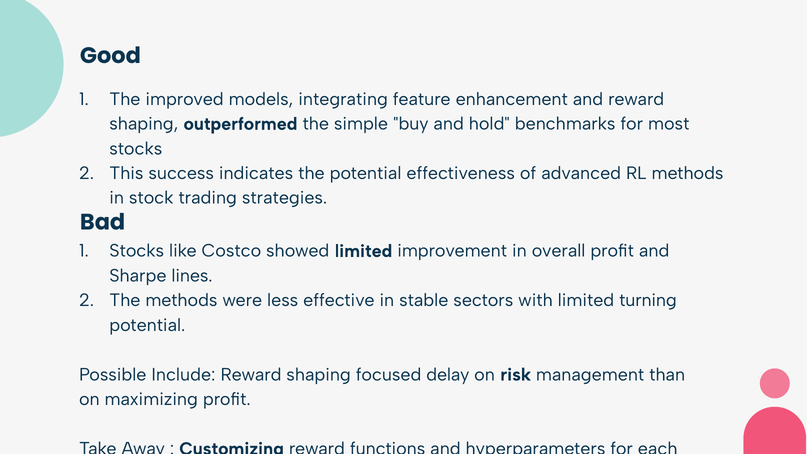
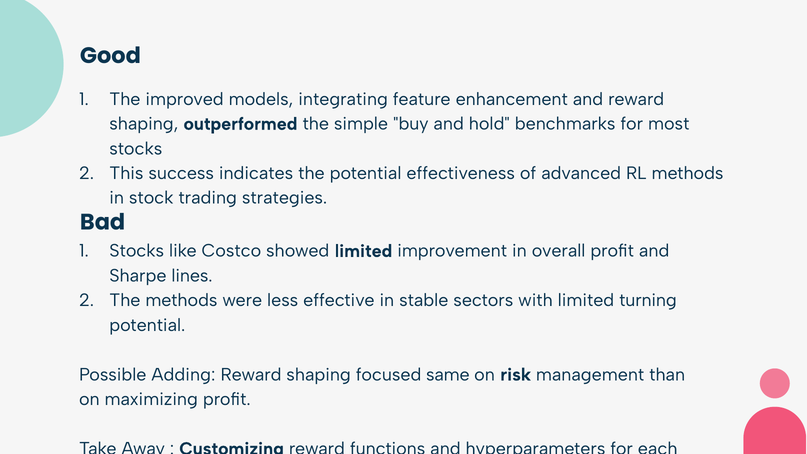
Include: Include -> Adding
delay: delay -> same
